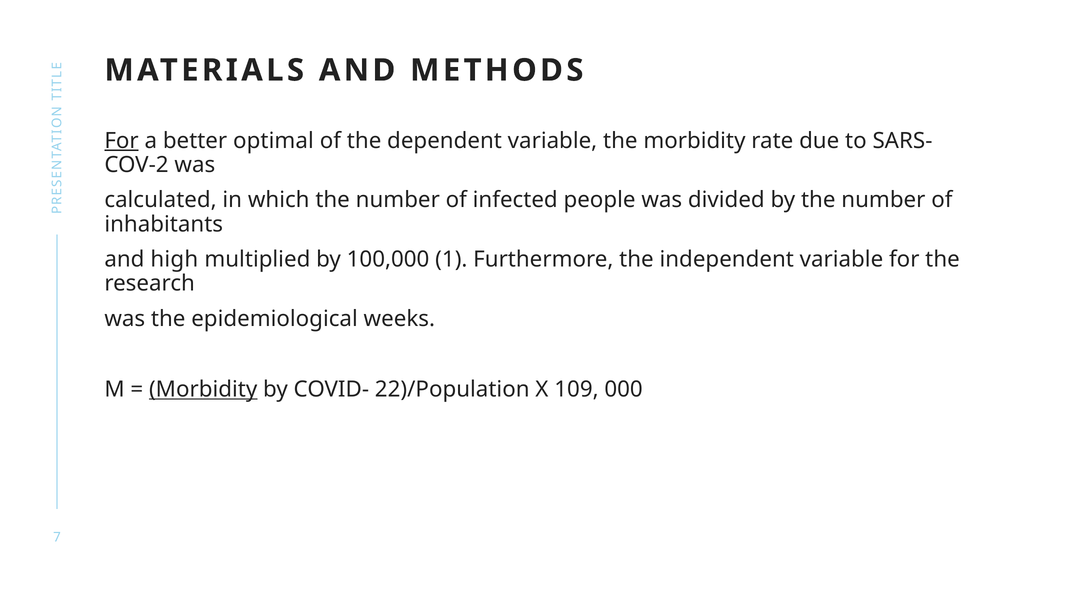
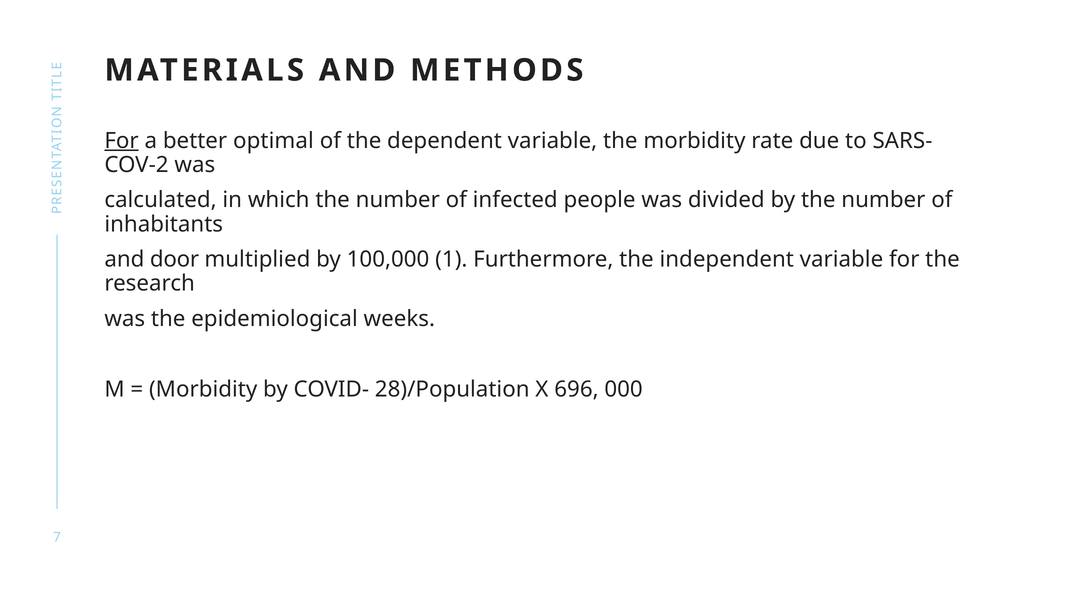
high: high -> door
Morbidity at (203, 389) underline: present -> none
22)/Population: 22)/Population -> 28)/Population
109: 109 -> 696
